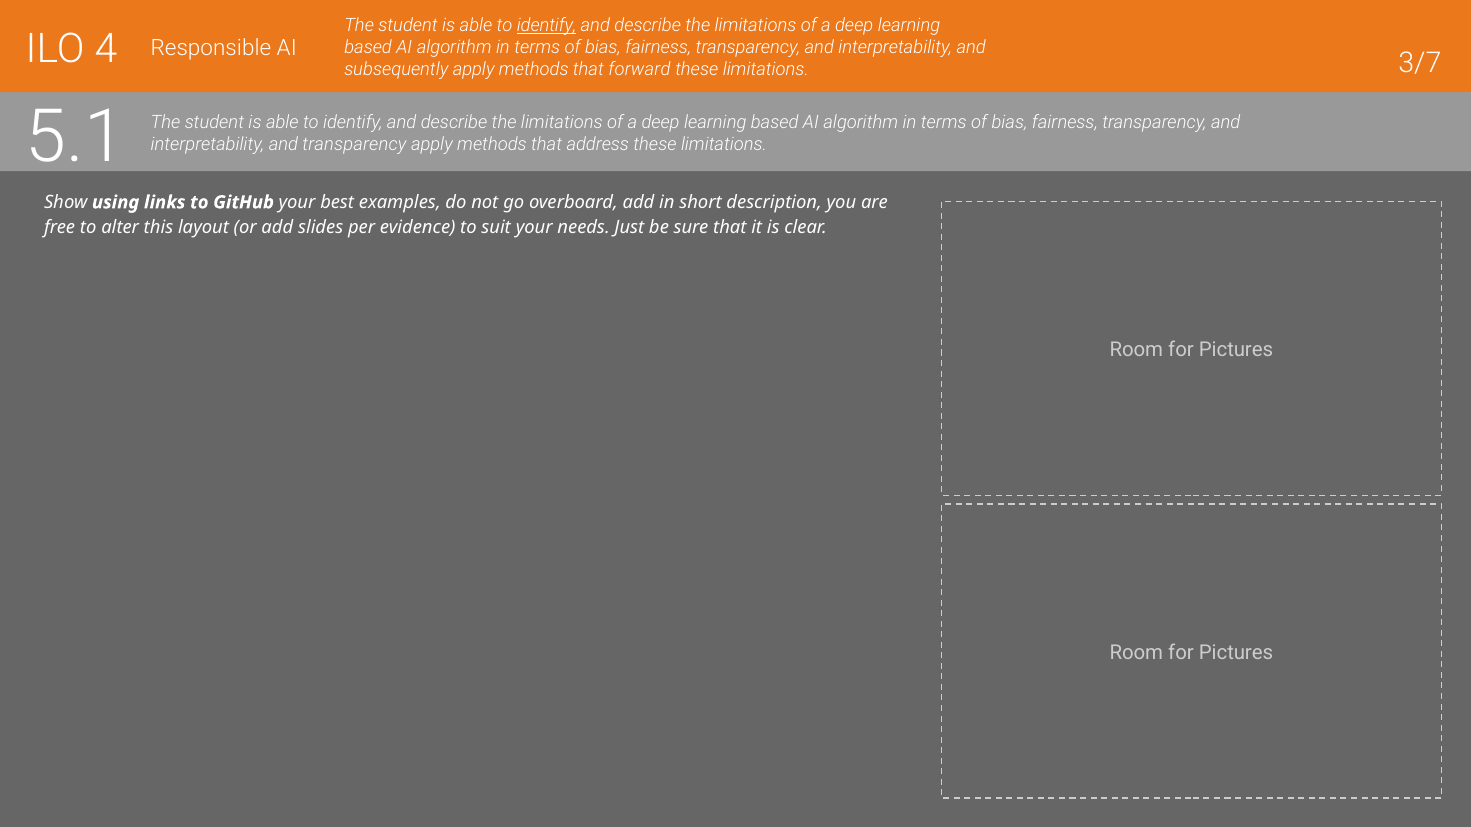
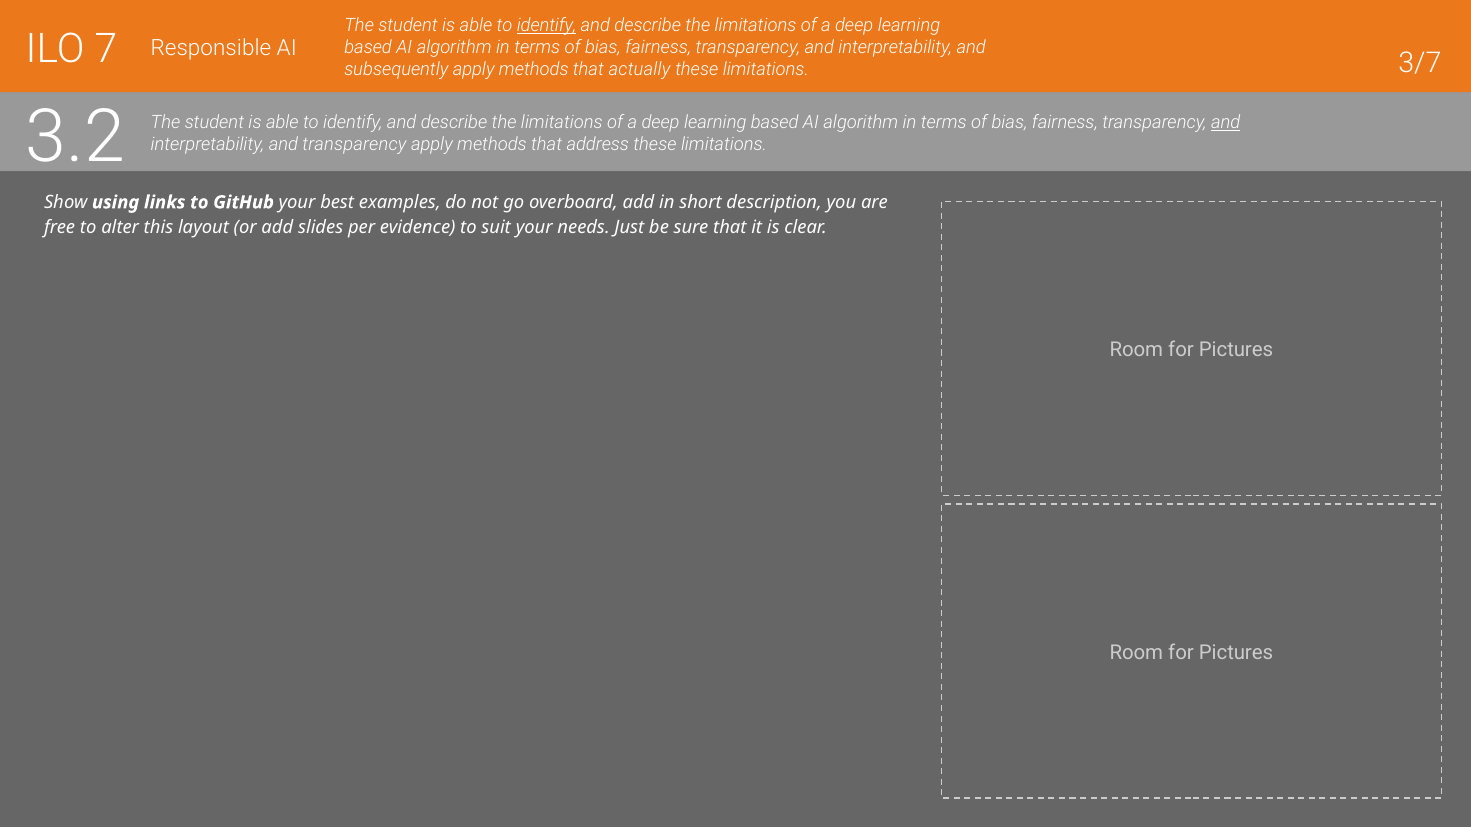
4: 4 -> 7
forward: forward -> actually
5.1: 5.1 -> 3.2
and at (1226, 123) underline: none -> present
